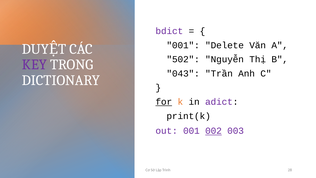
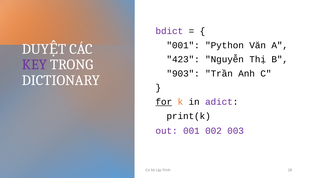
Delete: Delete -> Python
502: 502 -> 423
043: 043 -> 903
002 underline: present -> none
